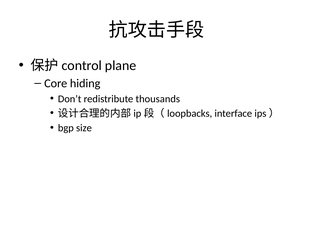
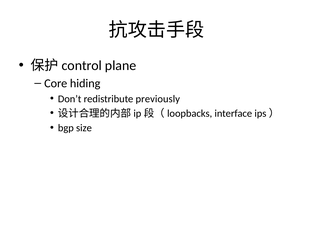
thousands: thousands -> previously
